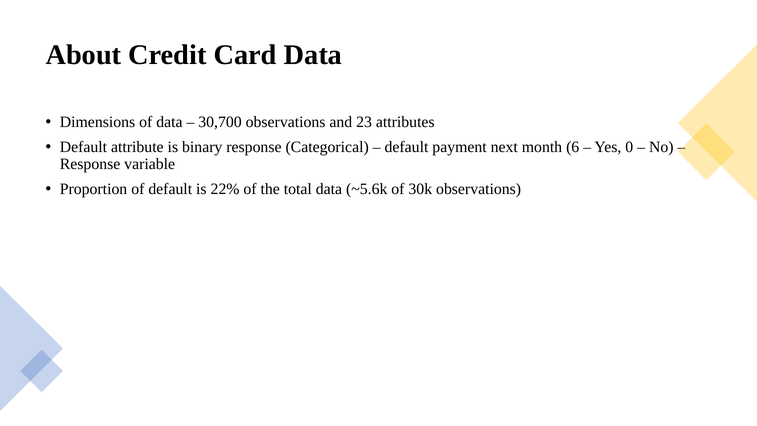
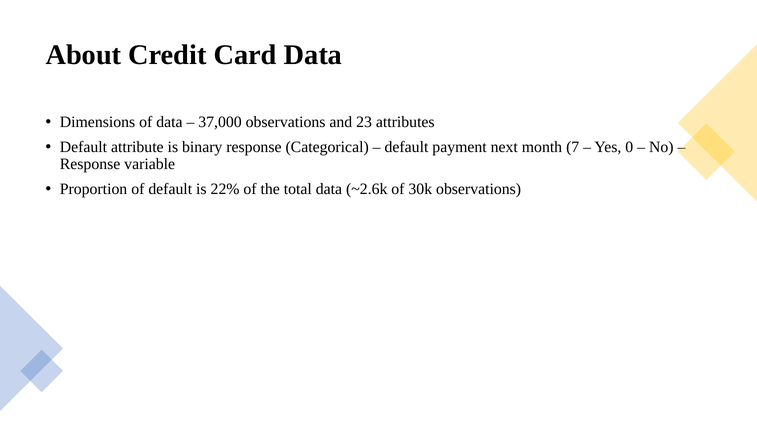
30,700: 30,700 -> 37,000
6: 6 -> 7
~5.6k: ~5.6k -> ~2.6k
